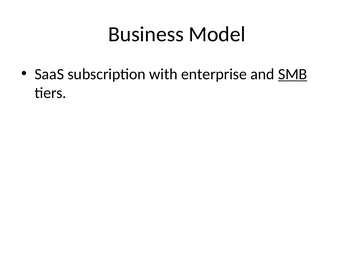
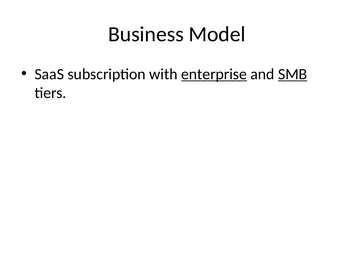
enterprise underline: none -> present
